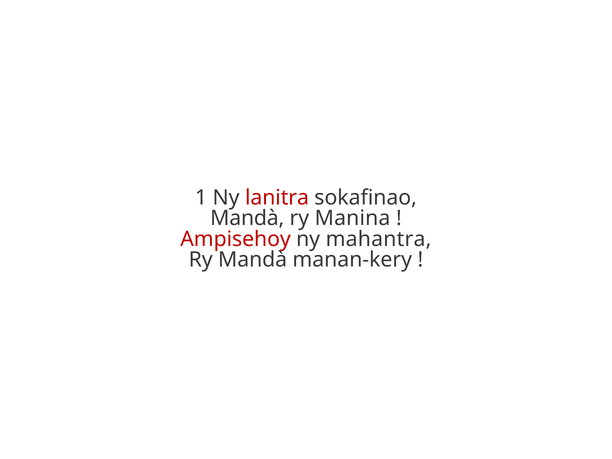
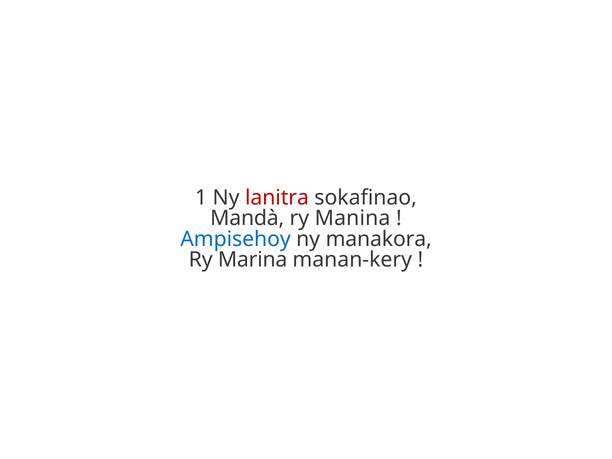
Ampisehoy colour: red -> blue
mahantra: mahantra -> manakora
Ry Mandà: Mandà -> Marina
